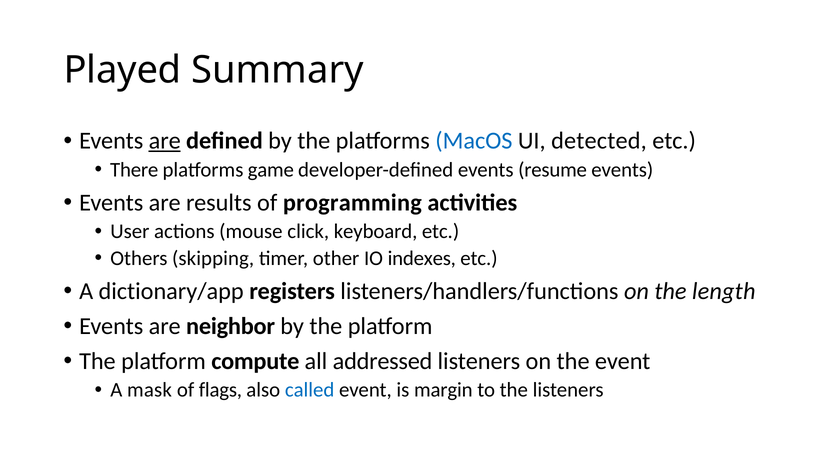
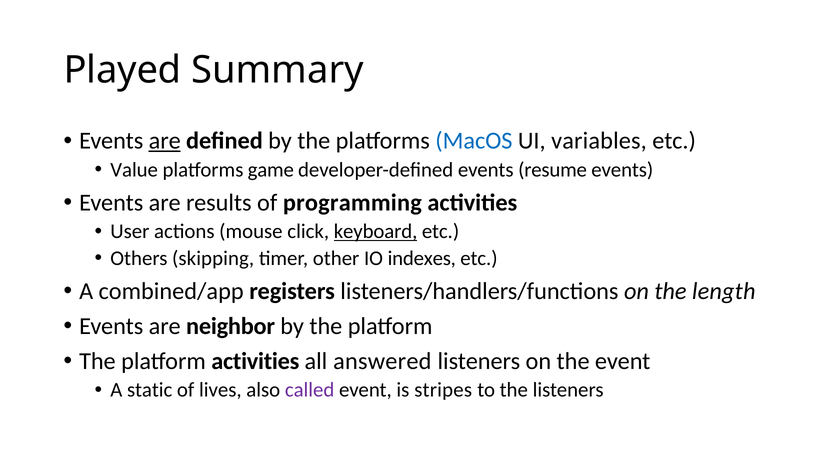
detected: detected -> variables
There: There -> Value
keyboard underline: none -> present
dictionary/app: dictionary/app -> combined/app
platform compute: compute -> activities
addressed: addressed -> answered
mask: mask -> static
flags: flags -> lives
called colour: blue -> purple
margin: margin -> stripes
